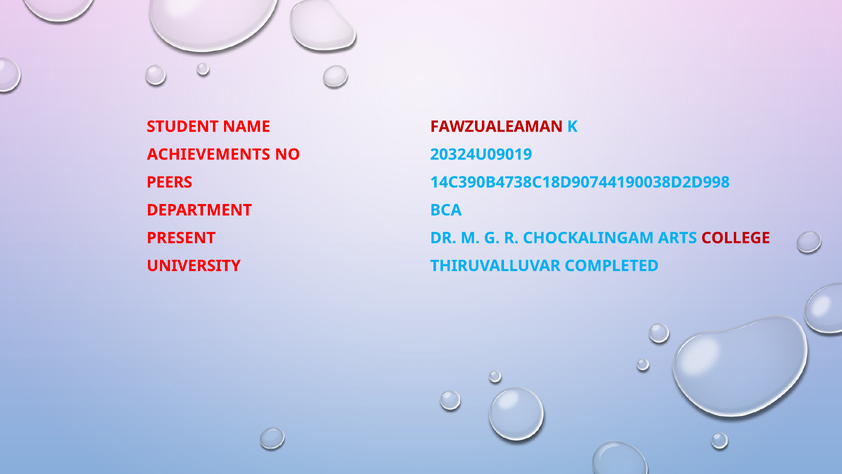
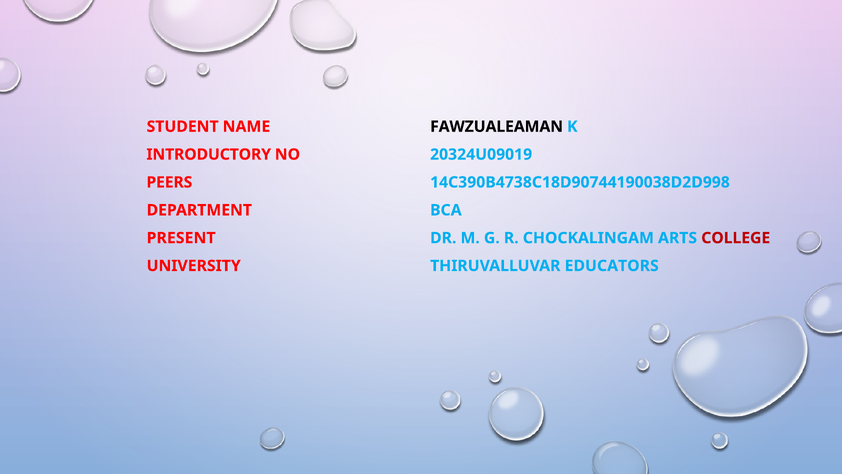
FAWZUALEAMAN colour: red -> black
ACHIEVEMENTS: ACHIEVEMENTS -> INTRODUCTORY
COMPLETED: COMPLETED -> EDUCATORS
